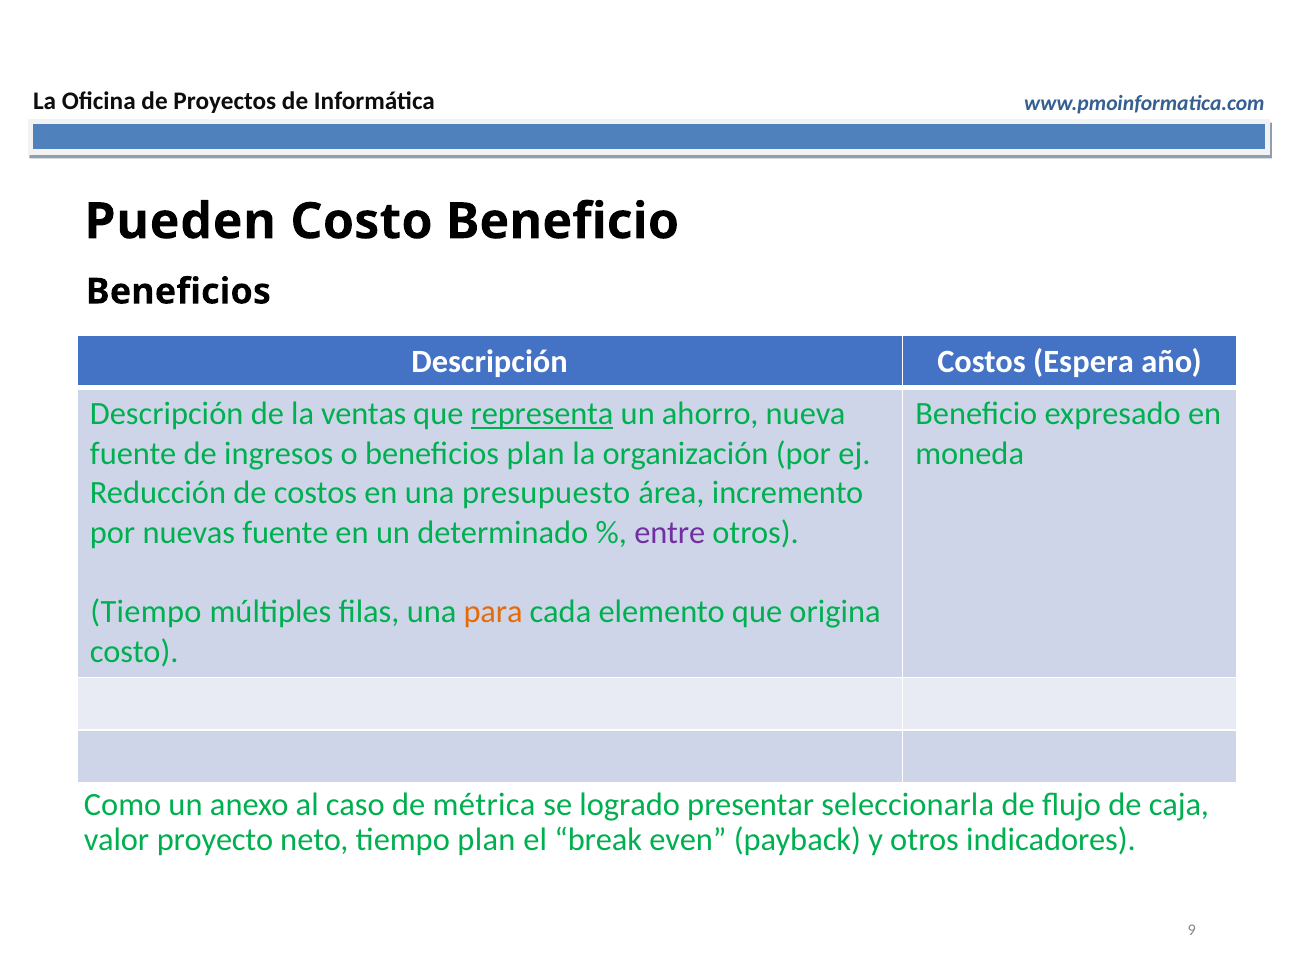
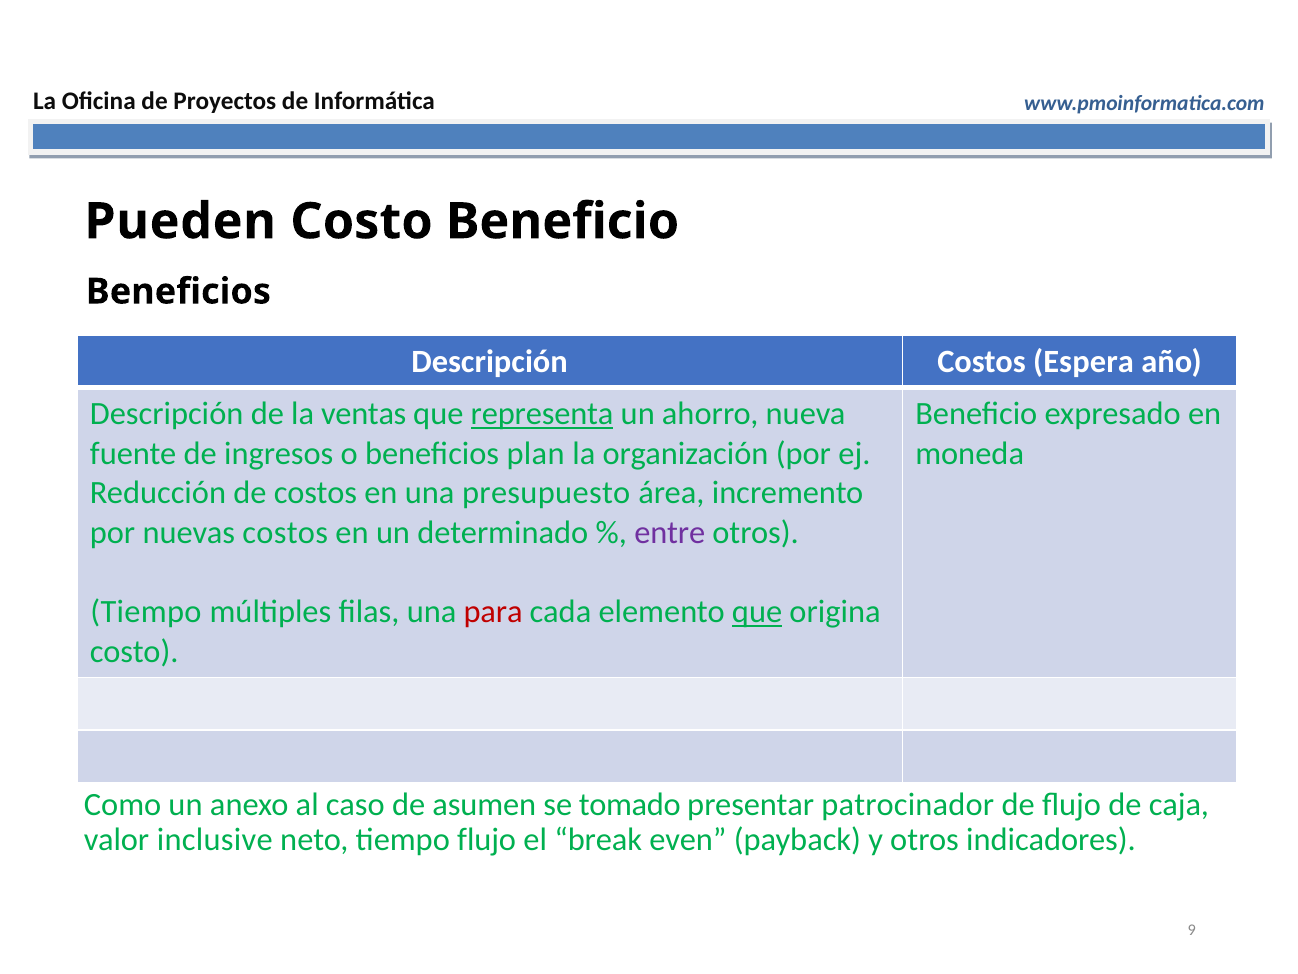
nuevas fuente: fuente -> costos
para colour: orange -> red
que at (757, 612) underline: none -> present
métrica: métrica -> asumen
logrado: logrado -> tomado
seleccionarla: seleccionarla -> patrocinador
proyecto: proyecto -> inclusive
tiempo plan: plan -> flujo
